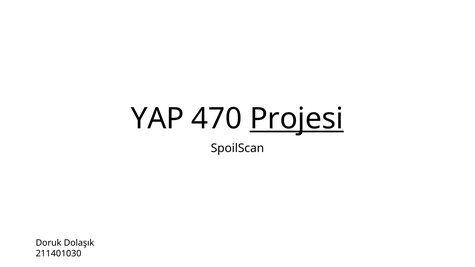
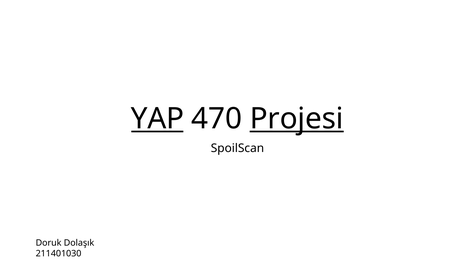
YAP underline: none -> present
